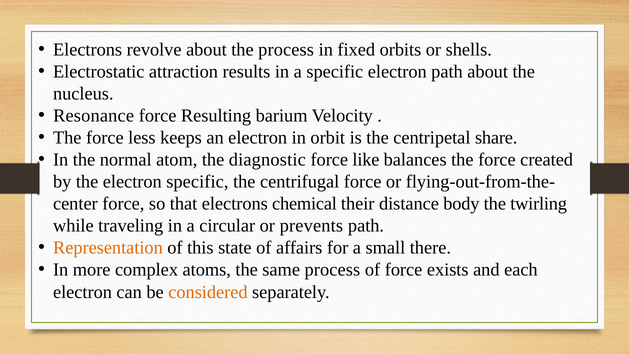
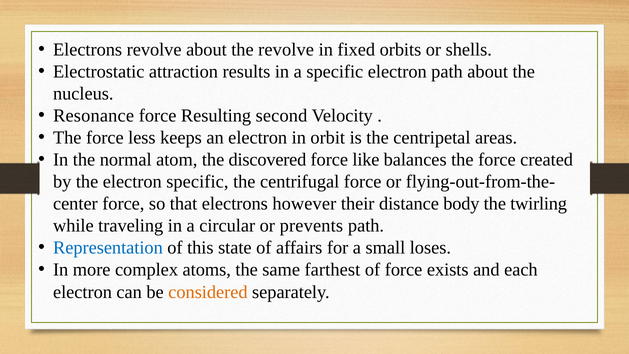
the process: process -> revolve
barium: barium -> second
share: share -> areas
diagnostic: diagnostic -> discovered
chemical: chemical -> however
Representation colour: orange -> blue
there: there -> loses
same process: process -> farthest
